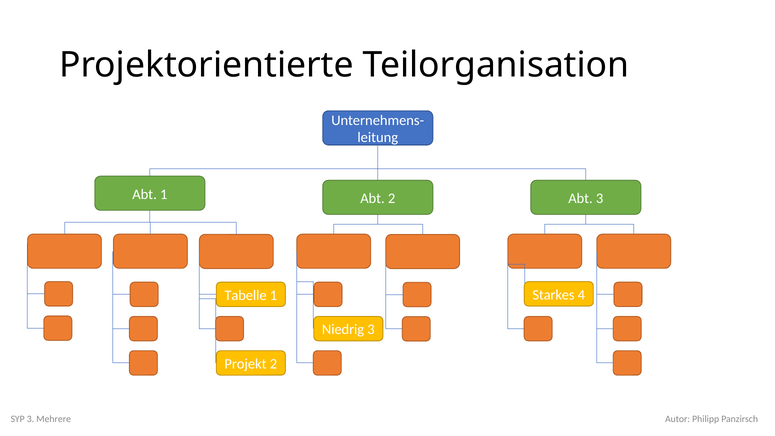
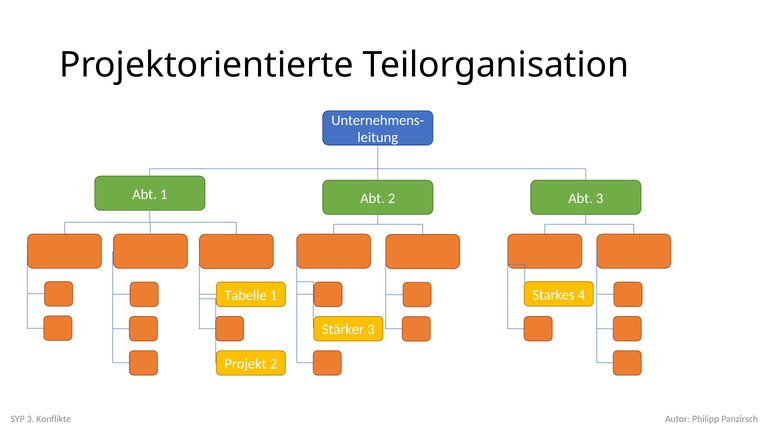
Niedrig: Niedrig -> Stärker
Mehrere: Mehrere -> Konflikte
